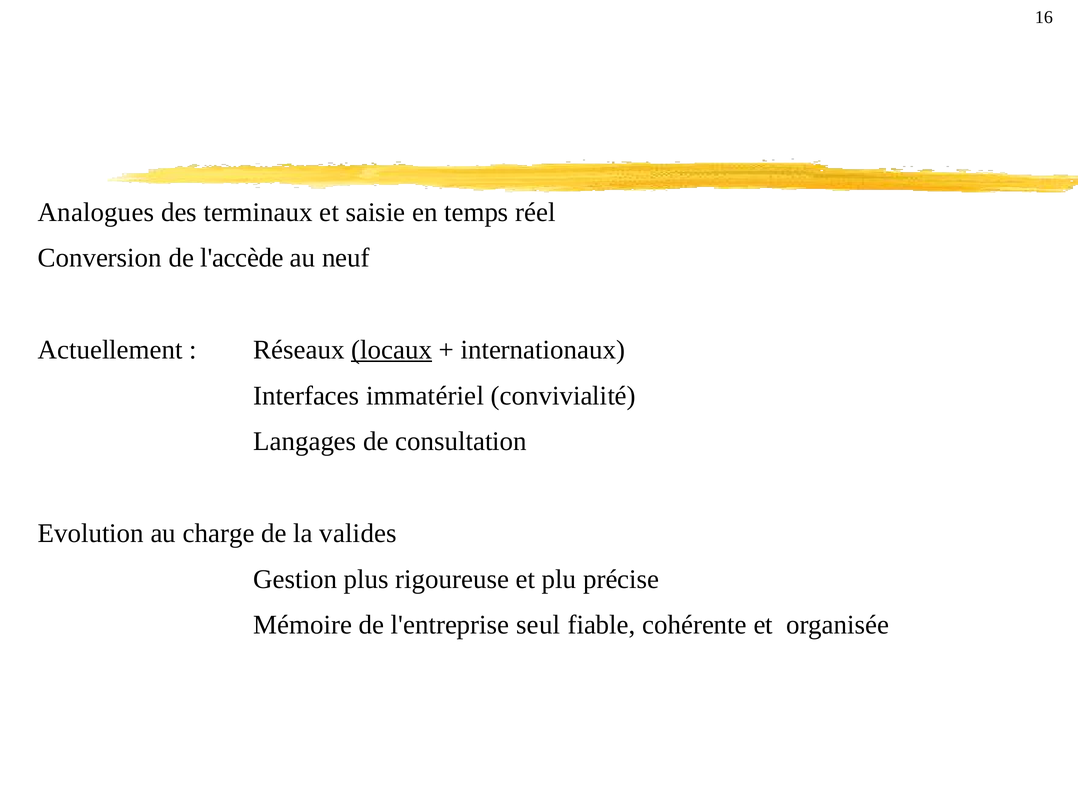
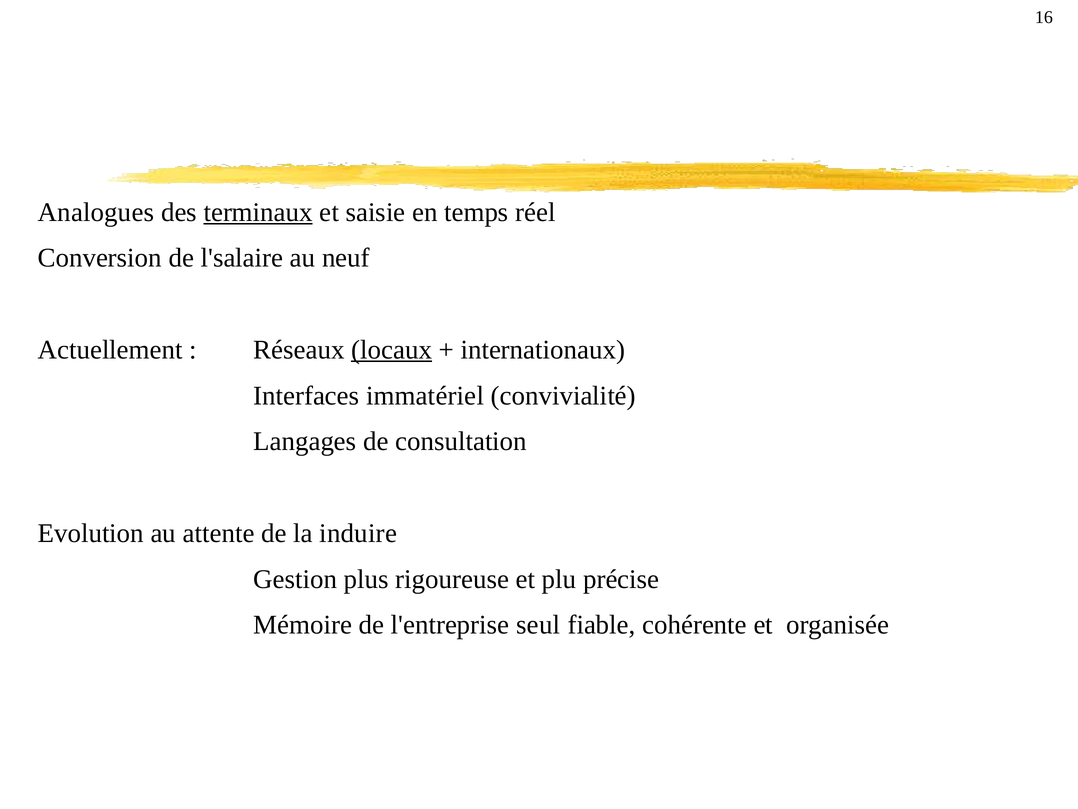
terminaux underline: none -> present
l'accède: l'accède -> l'salaire
charge: charge -> attente
valides: valides -> induire
